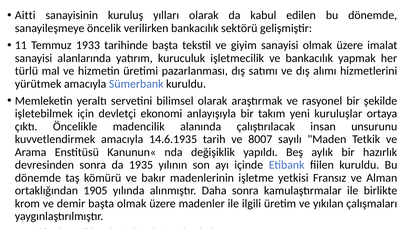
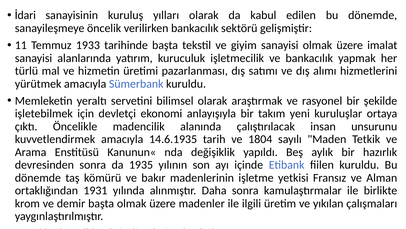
Aitti: Aitti -> İdari
8007: 8007 -> 1804
1905: 1905 -> 1931
